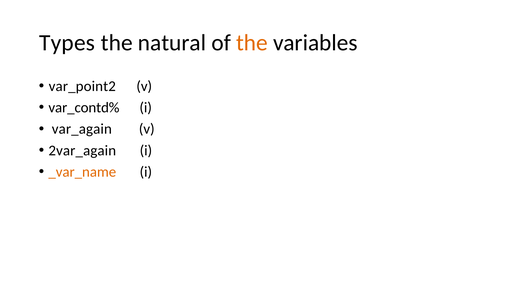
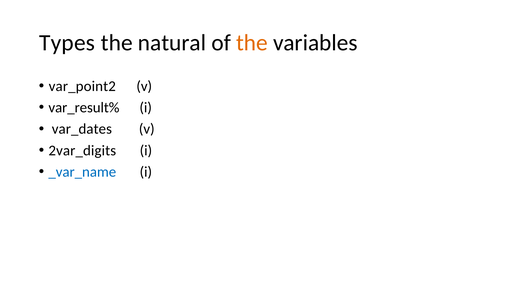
var_contd%: var_contd% -> var_result%
var_again: var_again -> var_dates
2var_again: 2var_again -> 2var_digits
_var_name colour: orange -> blue
